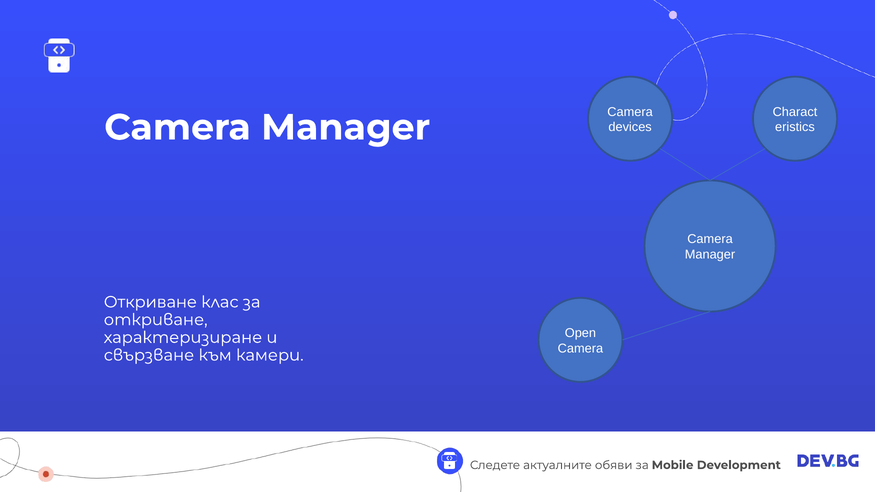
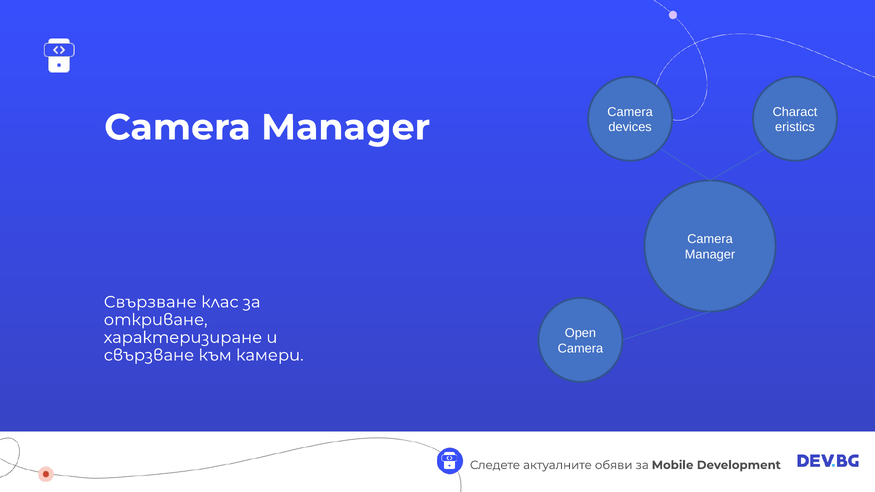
Откриване at (150, 302): Откриване -> Свързване
